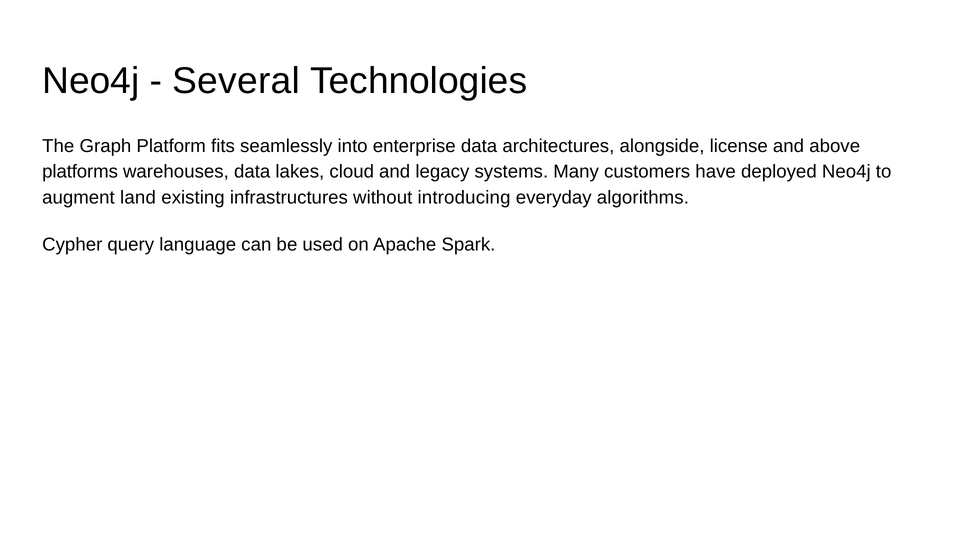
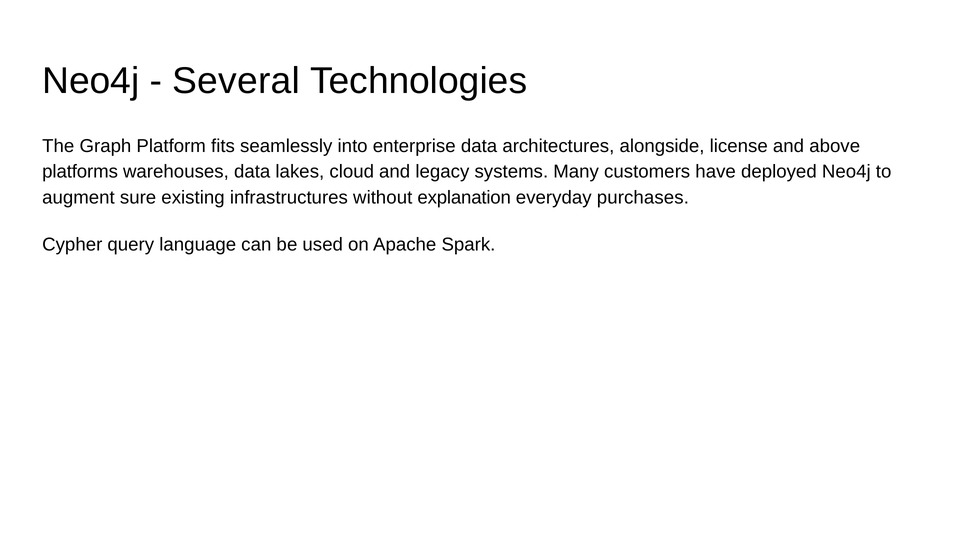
land: land -> sure
introducing: introducing -> explanation
algorithms: algorithms -> purchases
